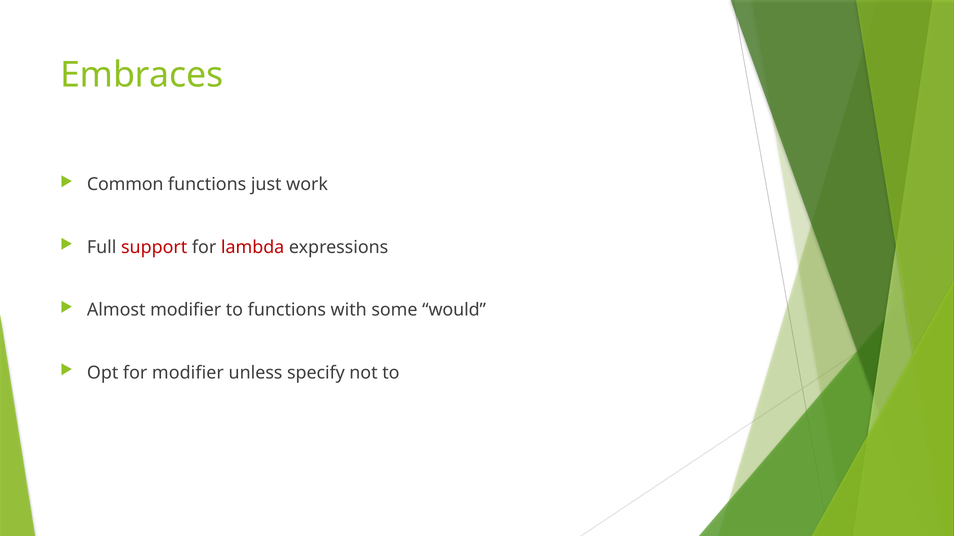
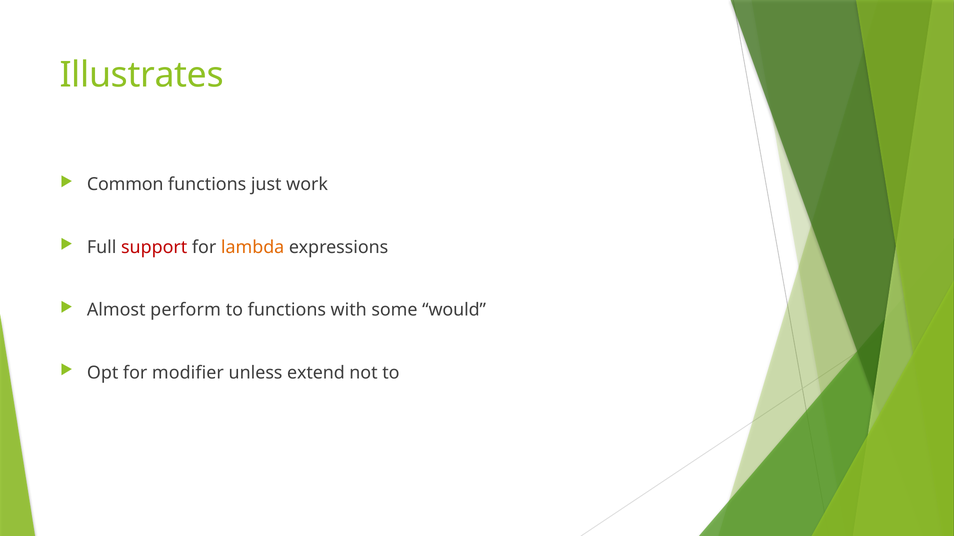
Embraces: Embraces -> Illustrates
lambda colour: red -> orange
Almost modifier: modifier -> perform
specify: specify -> extend
